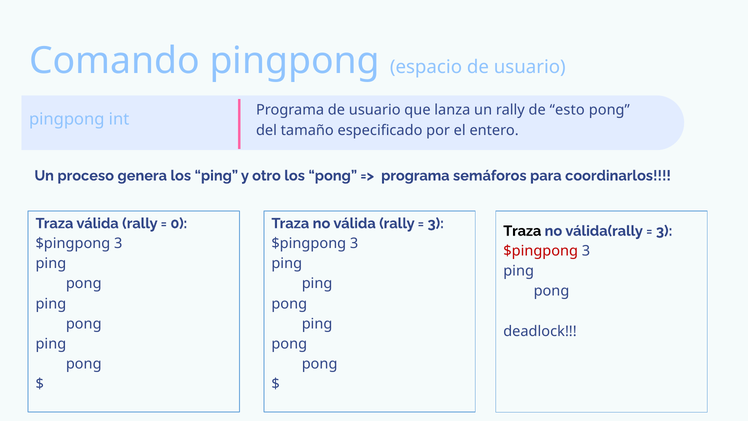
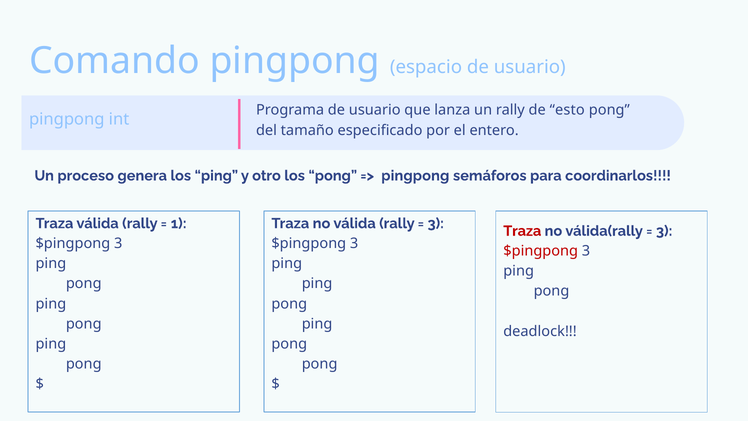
programa at (415, 176): programa -> pingpong
0: 0 -> 1
Traza at (522, 231) colour: black -> red
